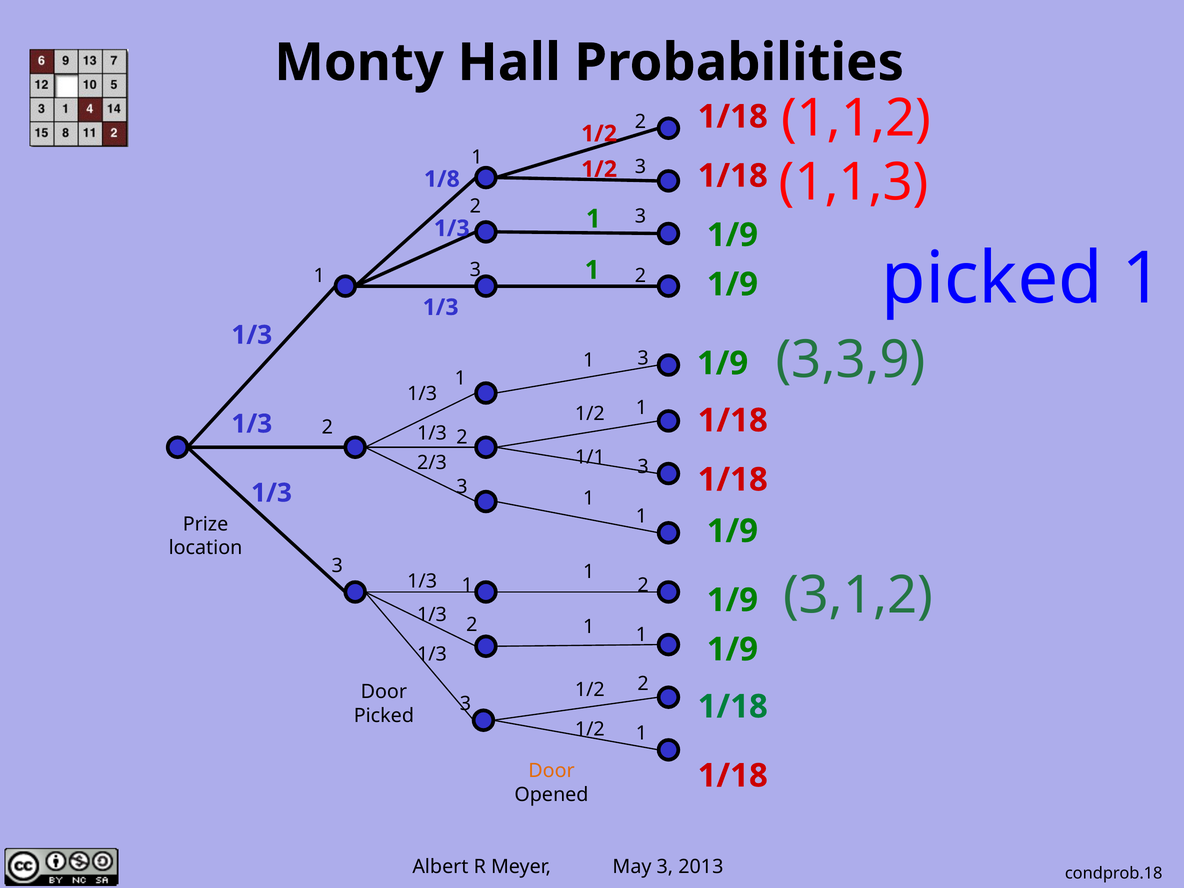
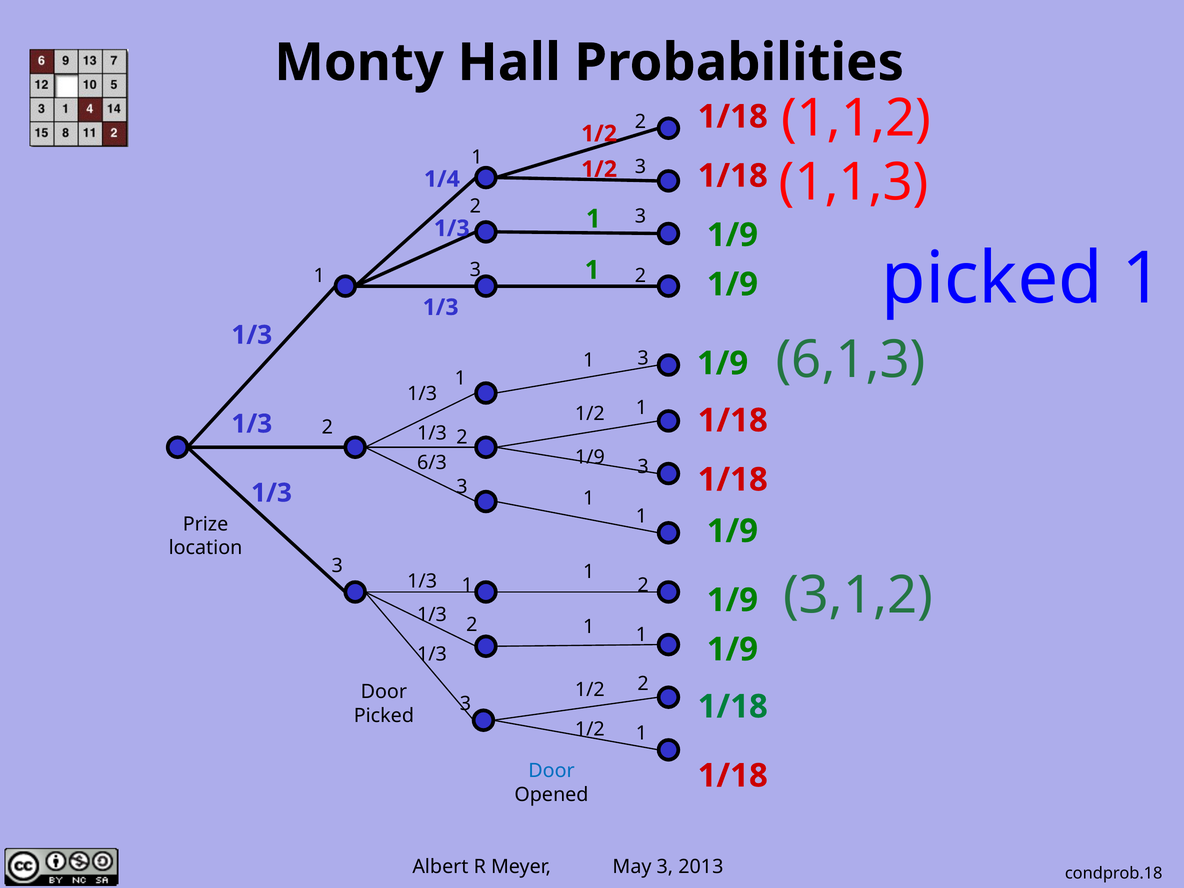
1/8: 1/8 -> 1/4
3,3,9: 3,3,9 -> 6,1,3
1/1 at (590, 457): 1/1 -> 1/9
2/3: 2/3 -> 6/3
Door at (552, 771) colour: orange -> blue
